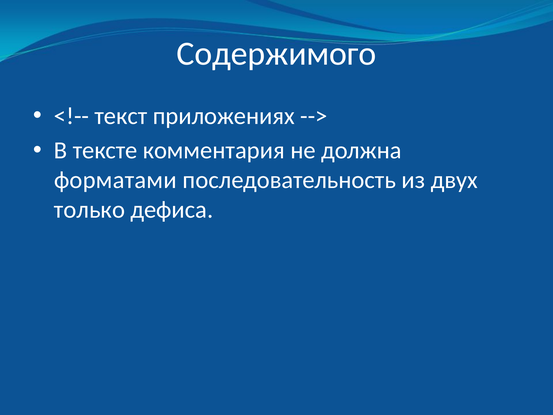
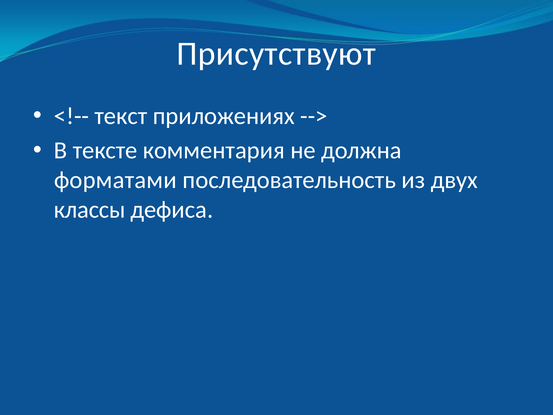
Содержимого: Содержимого -> Присутствуют
только: только -> классы
